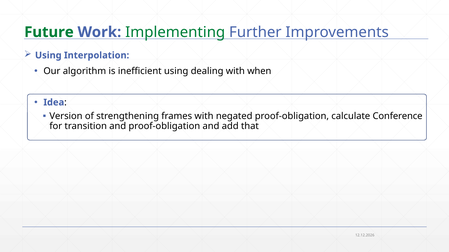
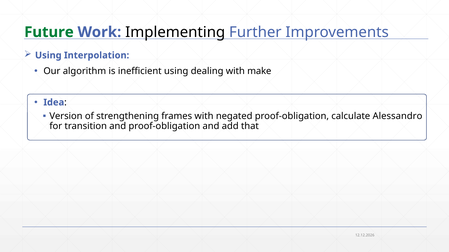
Implementing colour: green -> black
when: when -> make
Conference: Conference -> Alessandro
